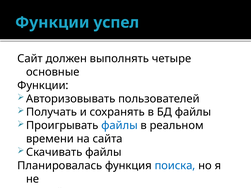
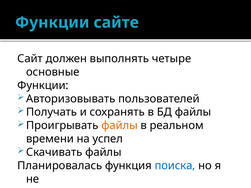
Функции успел: успел -> сайте
файлы at (120, 126) colour: blue -> orange
на сайта: сайта -> успел
